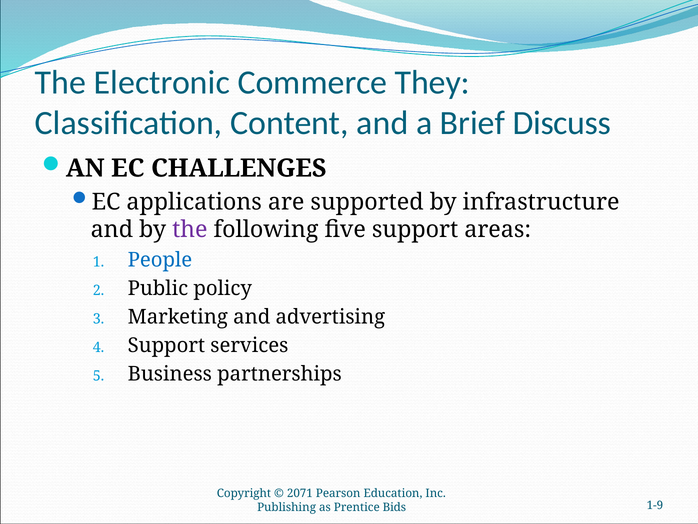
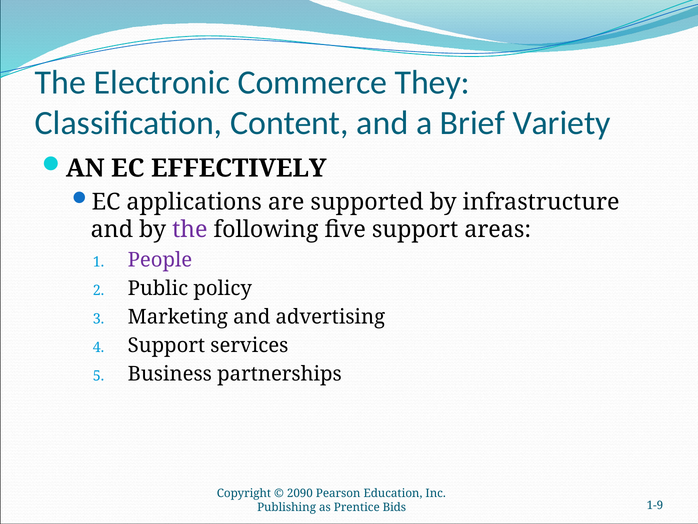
Discuss: Discuss -> Variety
CHALLENGES: CHALLENGES -> EFFECTIVELY
People colour: blue -> purple
2071: 2071 -> 2090
